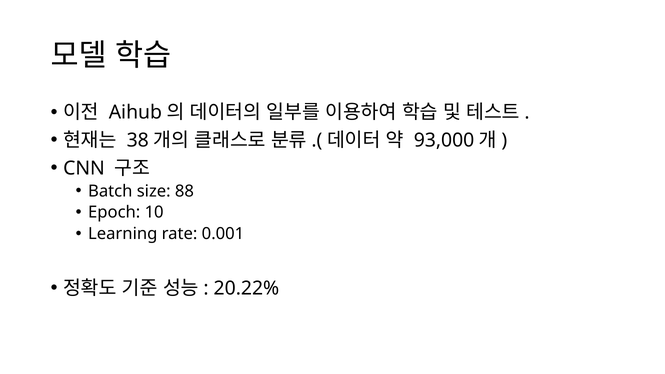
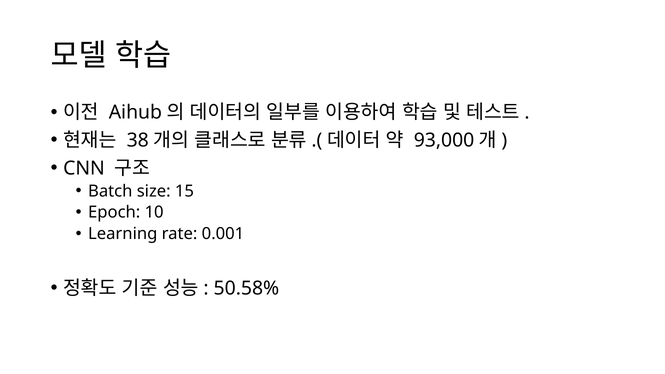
88: 88 -> 15
20.22%: 20.22% -> 50.58%
